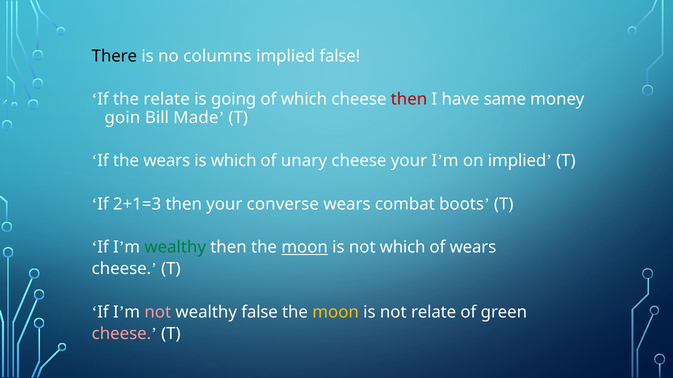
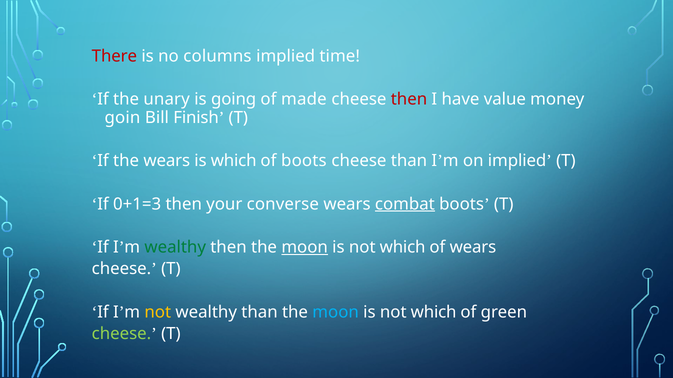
There colour: black -> red
implied false: false -> time
the relate: relate -> unary
of which: which -> made
same: same -> value
Made: Made -> Finish
of unary: unary -> boots
cheese your: your -> than
2+1=3: 2+1=3 -> 0+1=3
combat underline: none -> present
not at (158, 313) colour: pink -> yellow
wealthy false: false -> than
moon at (336, 313) colour: yellow -> light blue
relate at (434, 313): relate -> which
cheese at (121, 334) colour: pink -> light green
